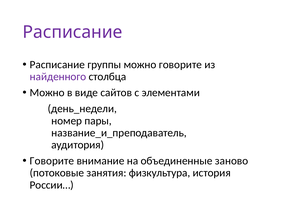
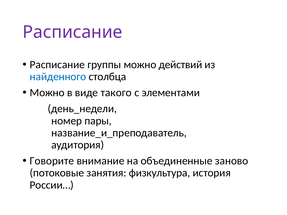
можно говорите: говорите -> действий
найденного colour: purple -> blue
сайтов: сайтов -> такого
